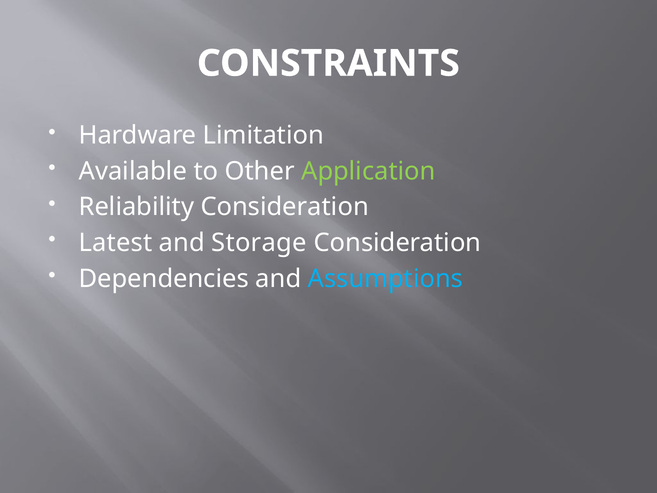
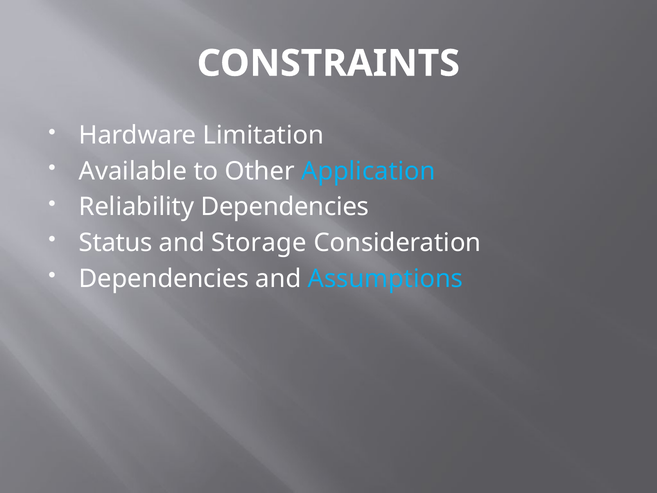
Application colour: light green -> light blue
Reliability Consideration: Consideration -> Dependencies
Latest: Latest -> Status
